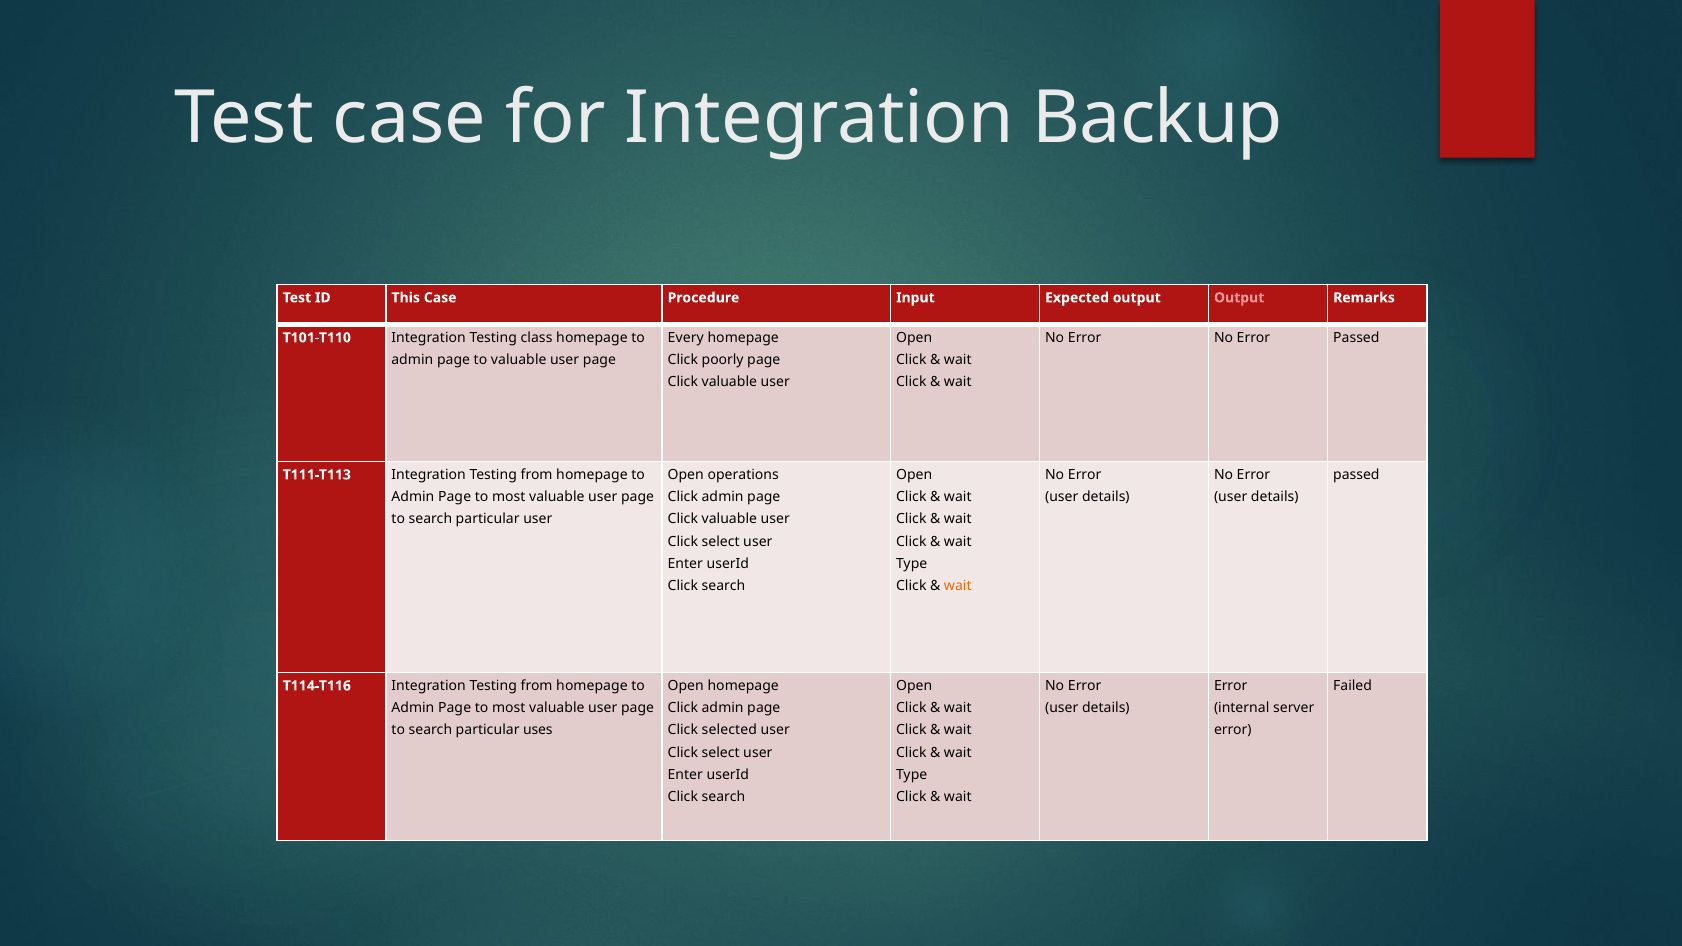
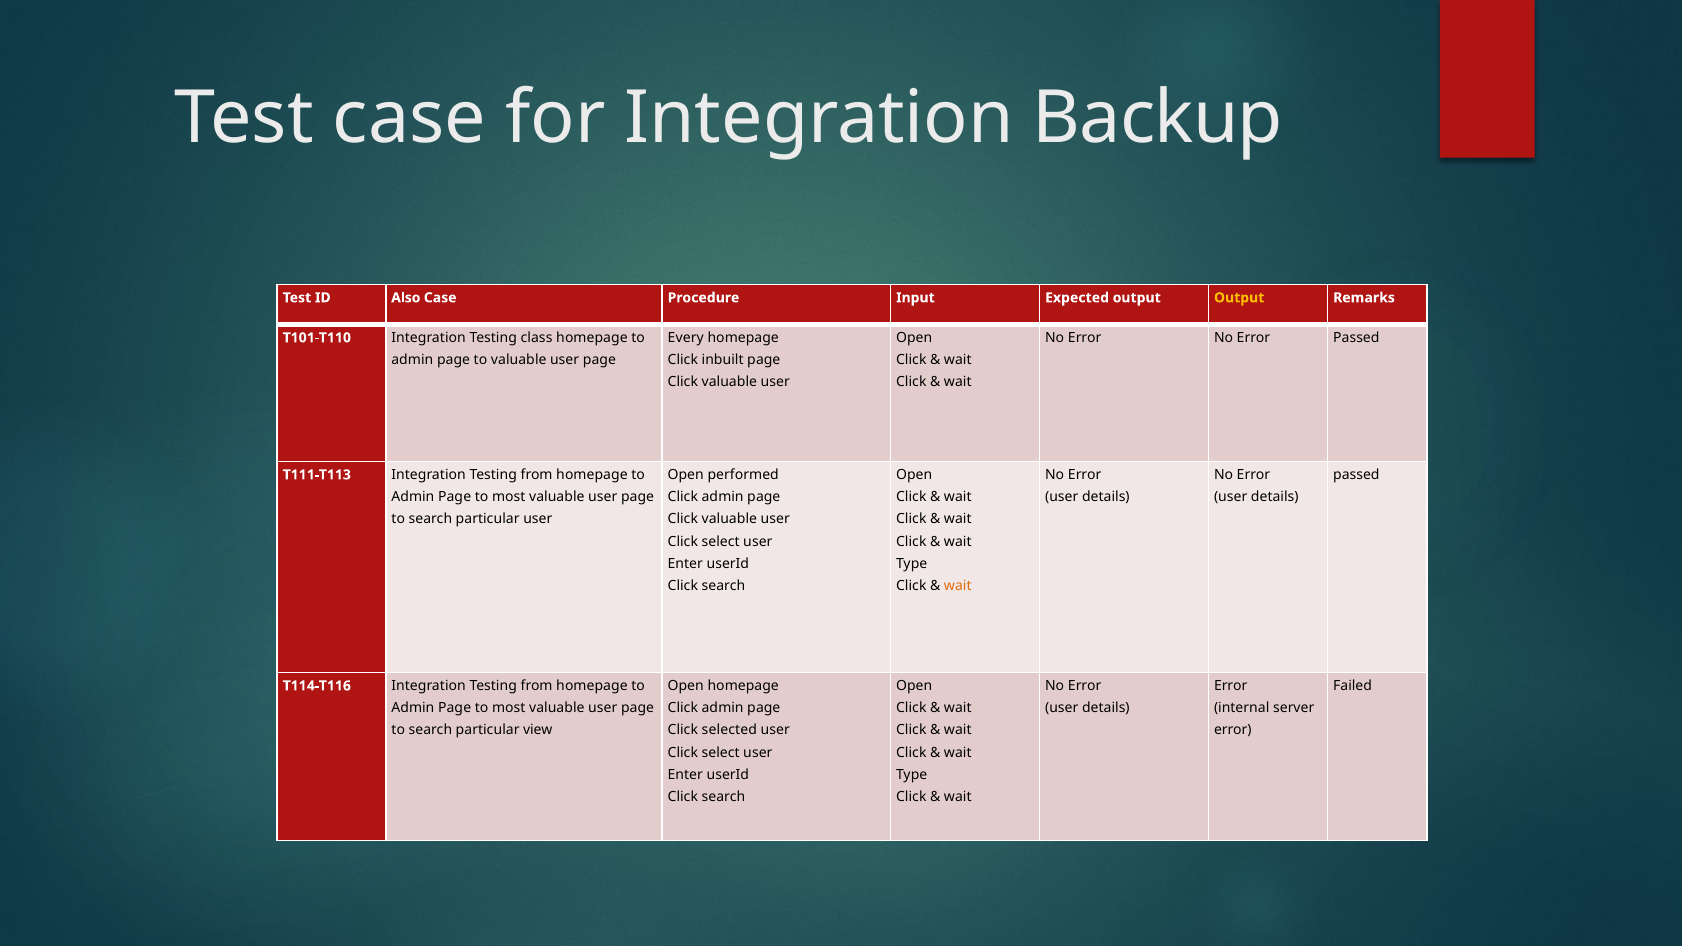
This: This -> Also
Output at (1239, 298) colour: pink -> yellow
poorly: poorly -> inbuilt
operations: operations -> performed
uses: uses -> view
